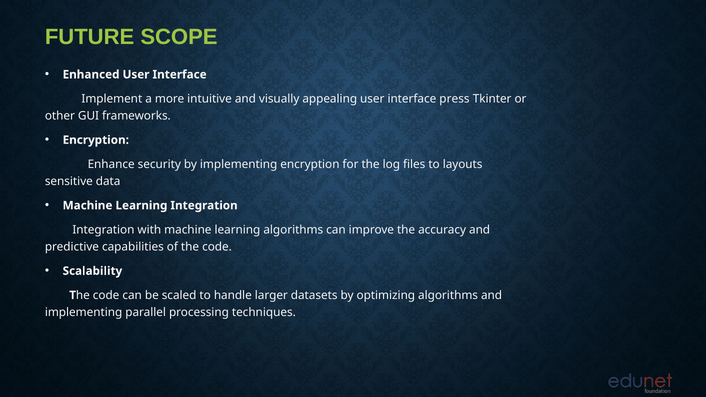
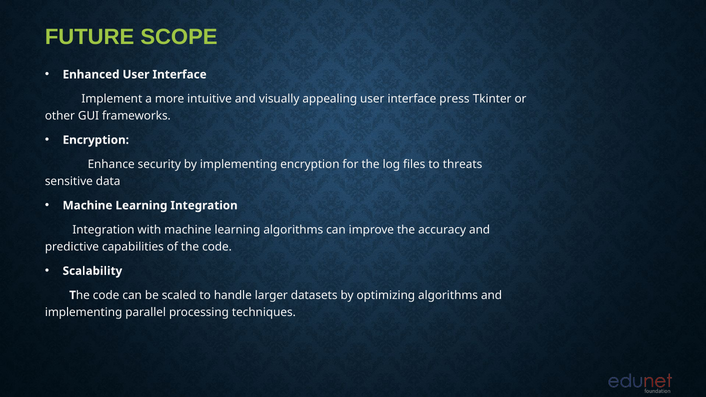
layouts: layouts -> threats
